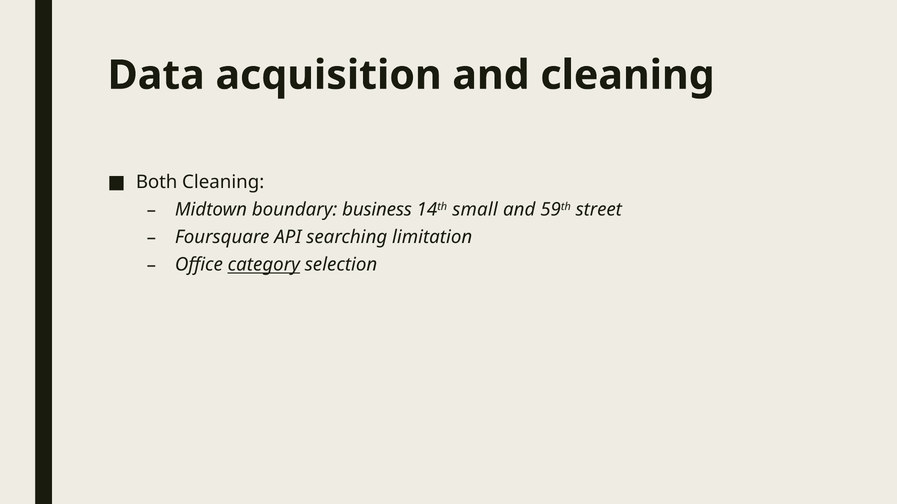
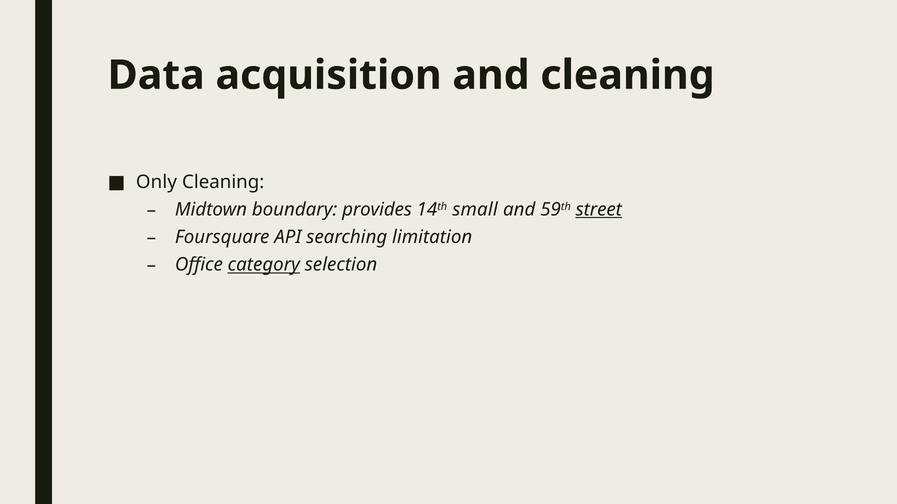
Both: Both -> Only
business: business -> provides
street underline: none -> present
